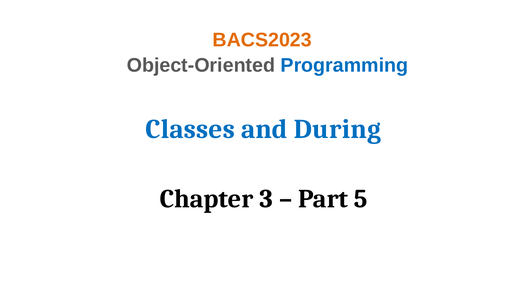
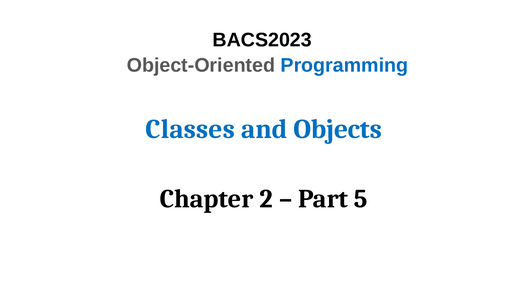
BACS2023 colour: orange -> black
During: During -> Objects
3: 3 -> 2
